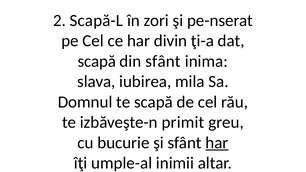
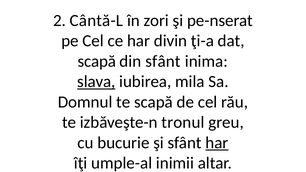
Scapă-L: Scapă-L -> Cântă-L
slava underline: none -> present
primit: primit -> tronul
